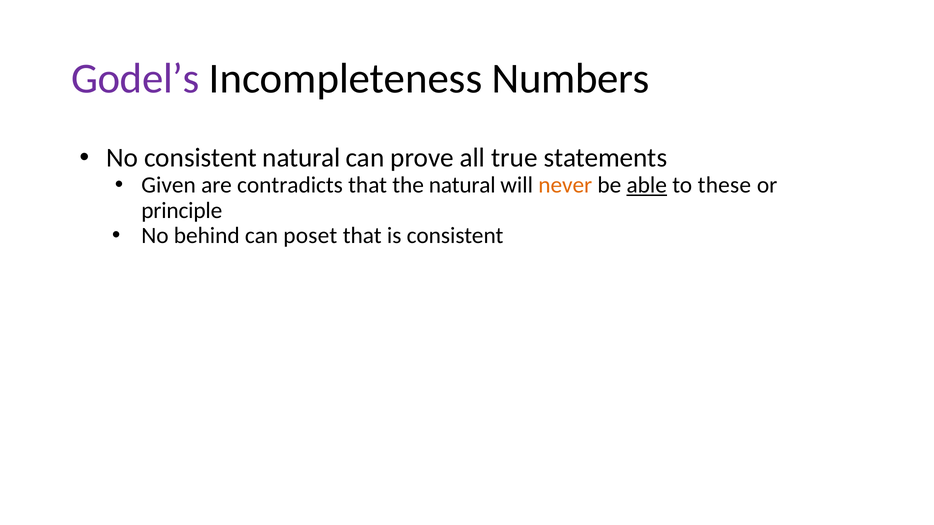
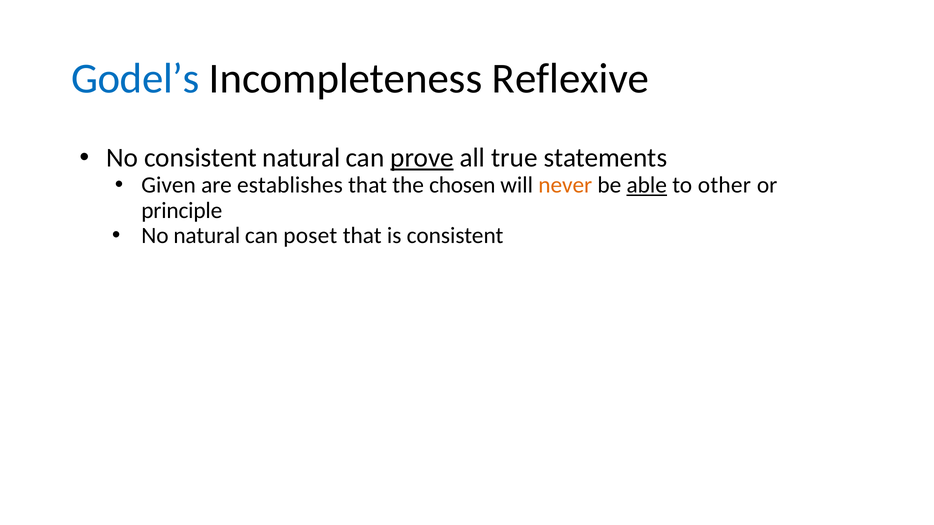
Godel’s colour: purple -> blue
Numbers: Numbers -> Reflexive
prove underline: none -> present
contradicts: contradicts -> establishes
the natural: natural -> chosen
these: these -> other
No behind: behind -> natural
